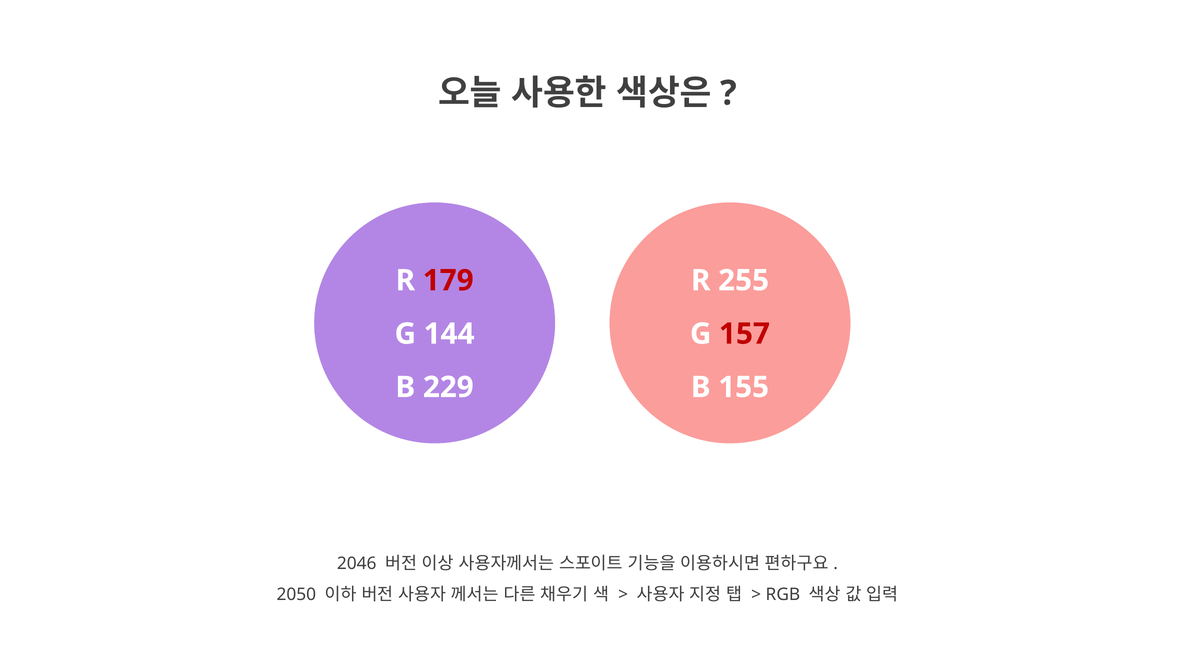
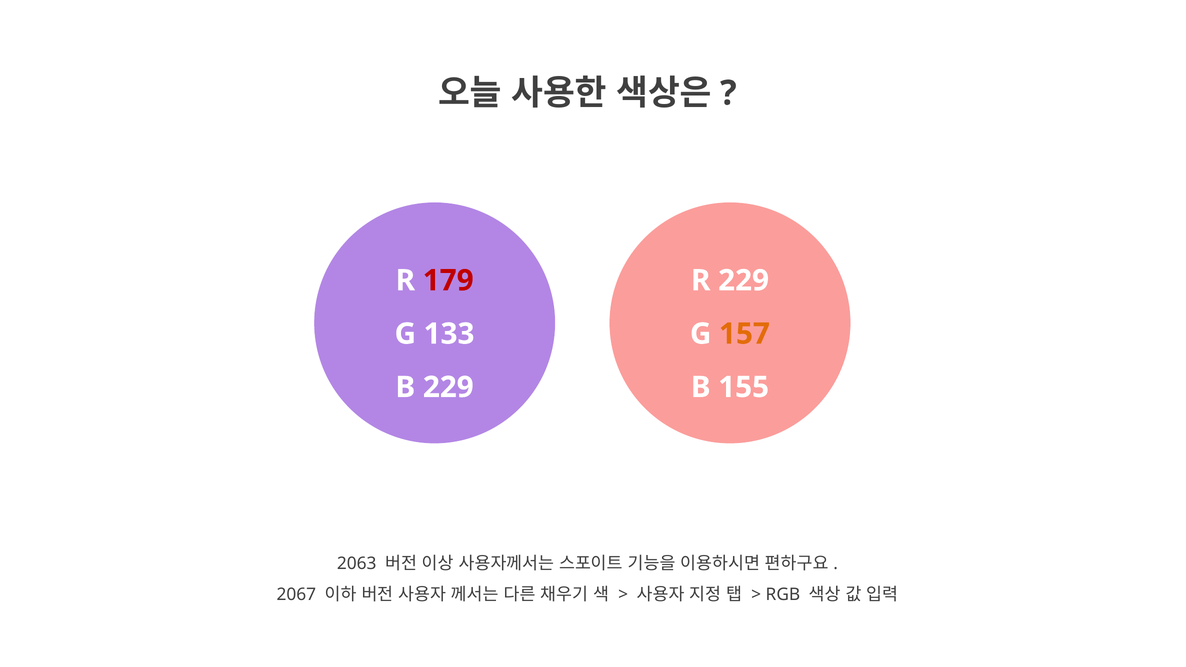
R 255: 255 -> 229
144: 144 -> 133
157 colour: red -> orange
2046: 2046 -> 2063
2050: 2050 -> 2067
